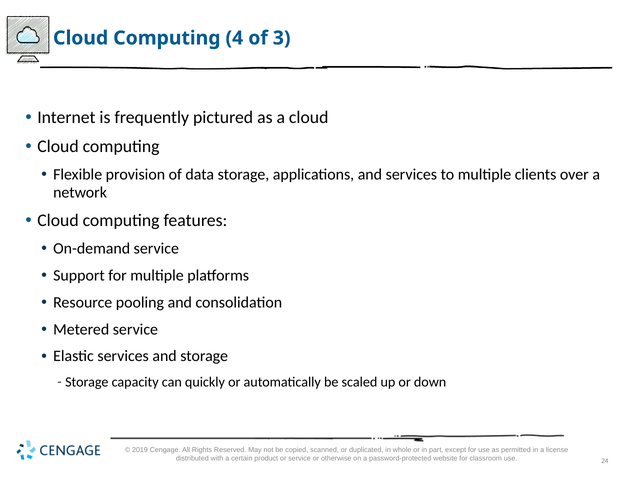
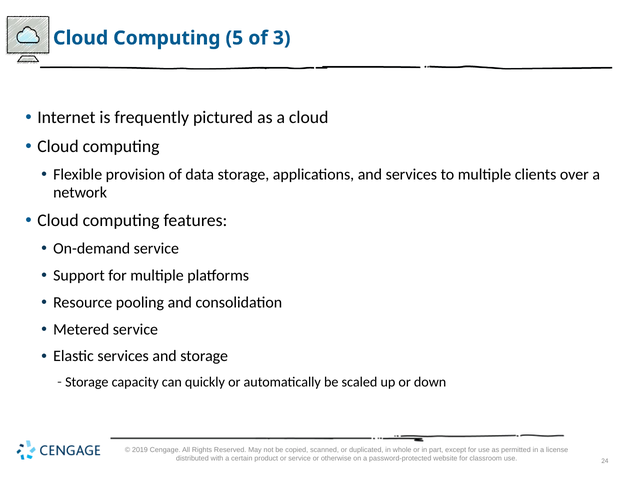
4: 4 -> 5
